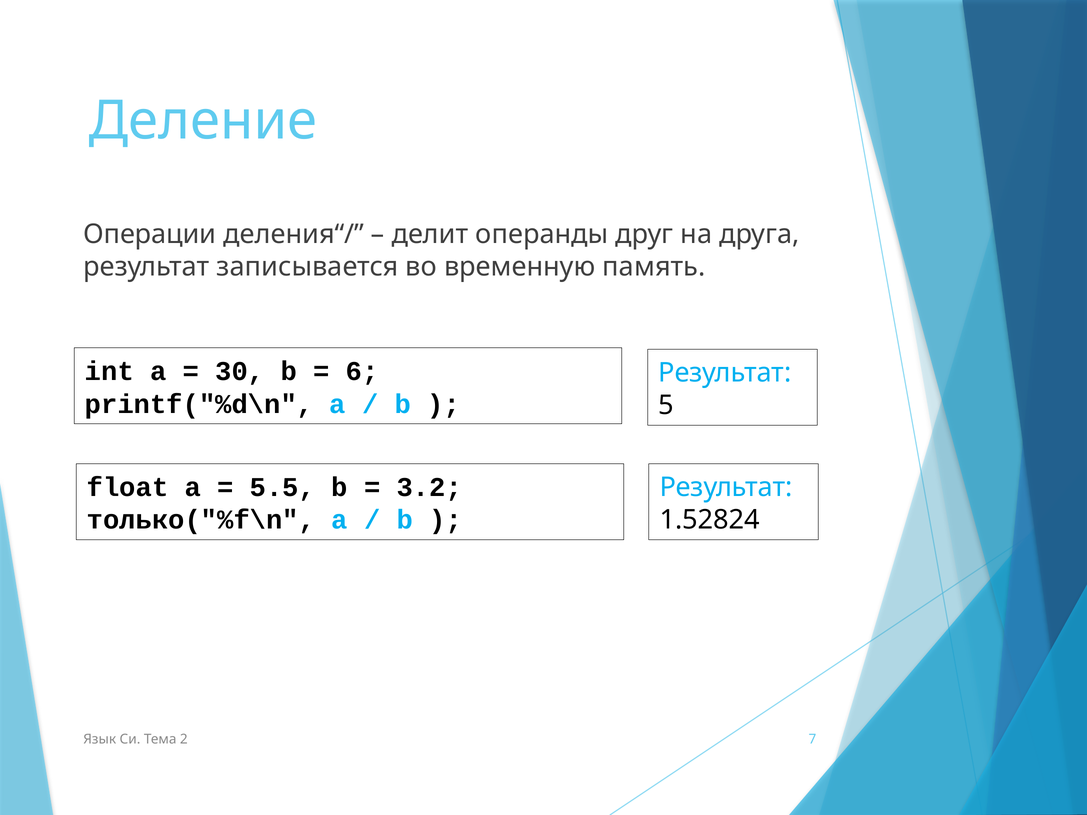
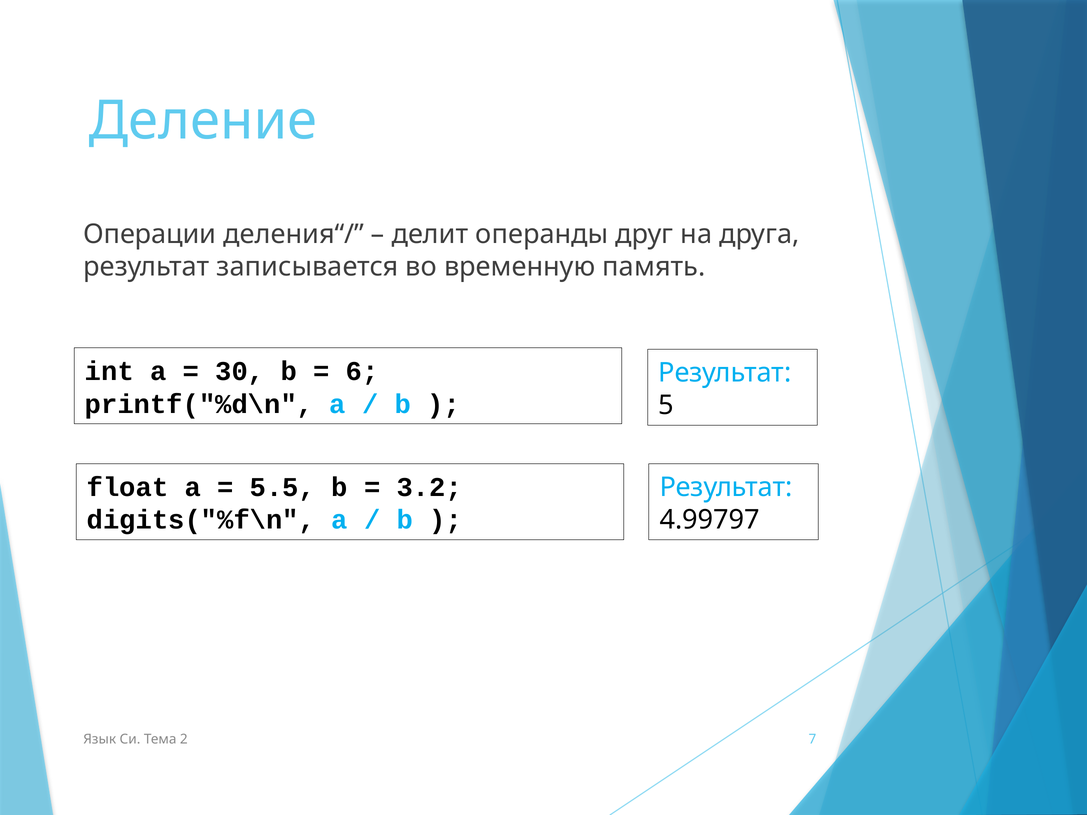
только("%f\n: только("%f\n -> digits("%f\n
1.52824: 1.52824 -> 4.99797
